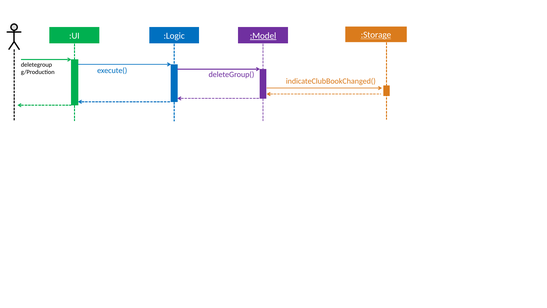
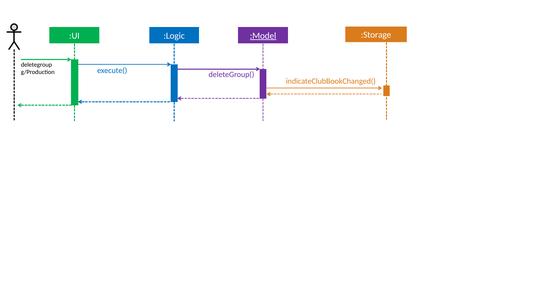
:Storage underline: present -> none
